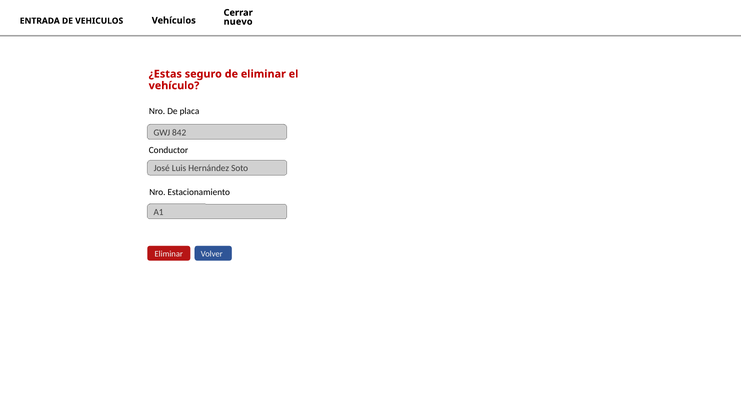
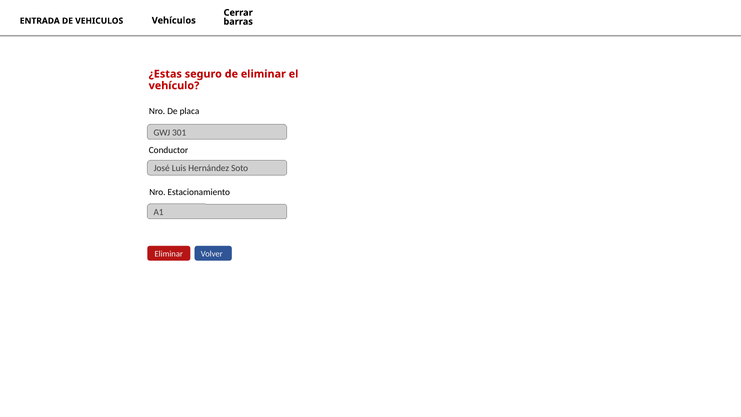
nuevo: nuevo -> barras
842: 842 -> 301
